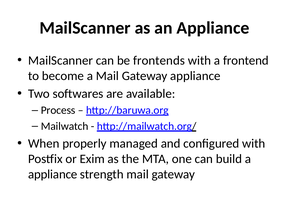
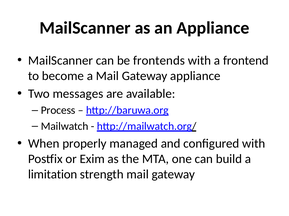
softwares: softwares -> messages
appliance at (53, 175): appliance -> limitation
